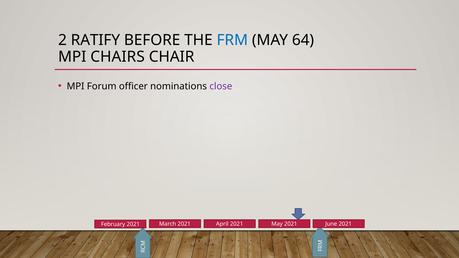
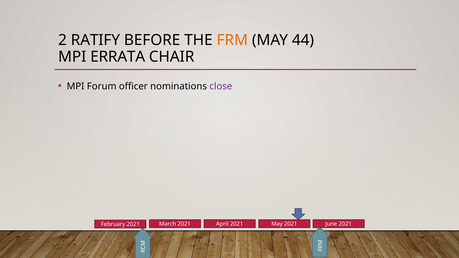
FRM colour: blue -> orange
64: 64 -> 44
CHAIRS: CHAIRS -> ERRATA
